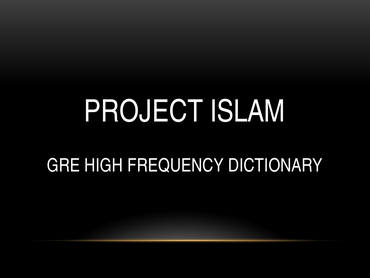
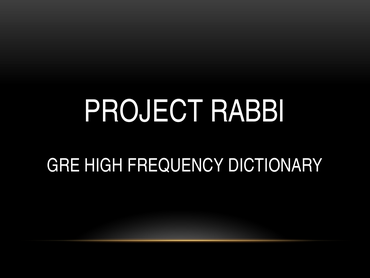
ISLAM: ISLAM -> RABBI
